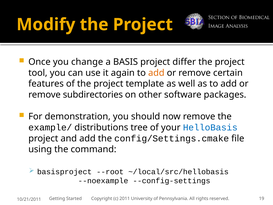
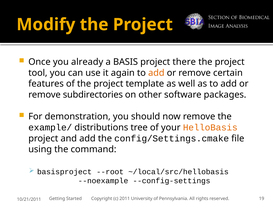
change: change -> already
differ: differ -> there
HelloBasis colour: blue -> orange
